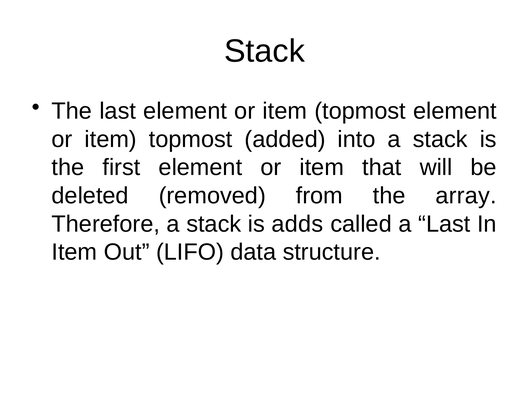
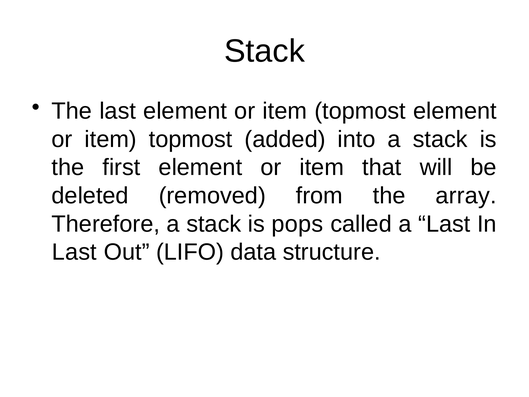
adds: adds -> pops
Item at (74, 252): Item -> Last
